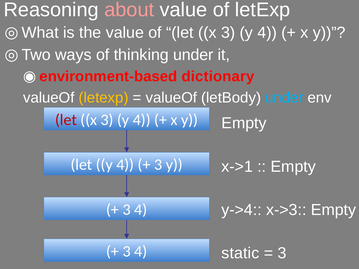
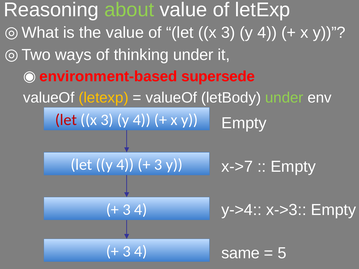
about colour: pink -> light green
dictionary: dictionary -> supersede
under at (284, 98) colour: light blue -> light green
x->1: x->1 -> x->7
static: static -> same
3 at (282, 253): 3 -> 5
